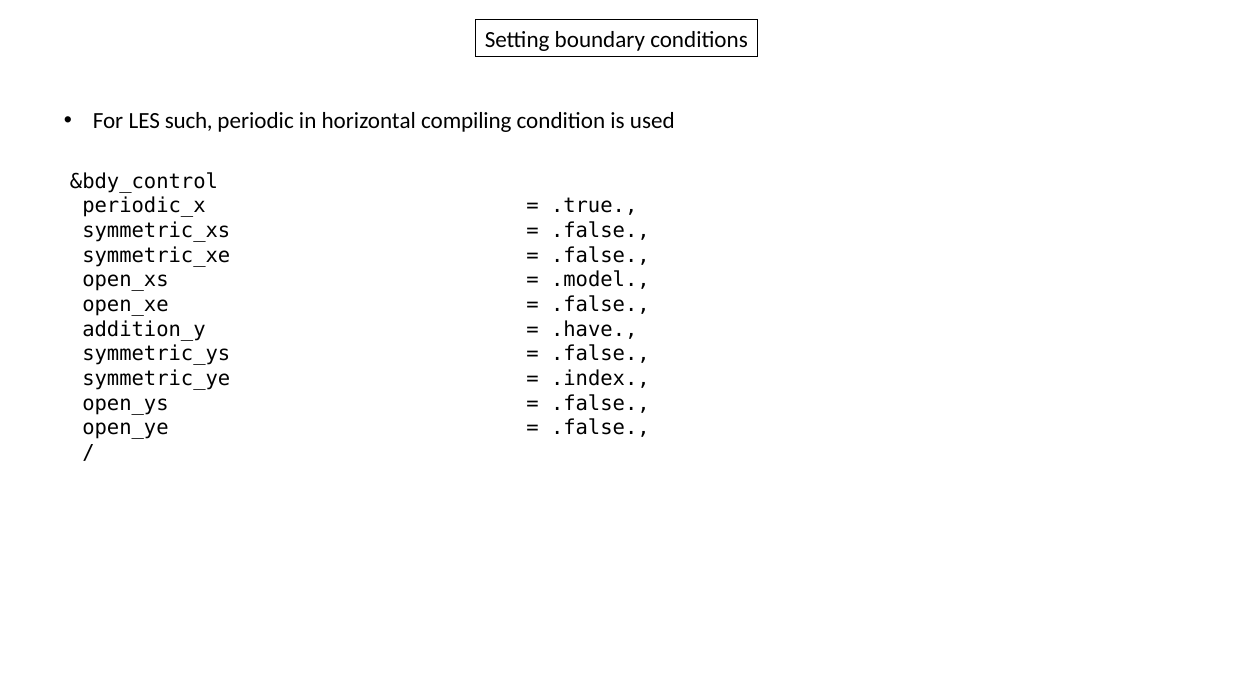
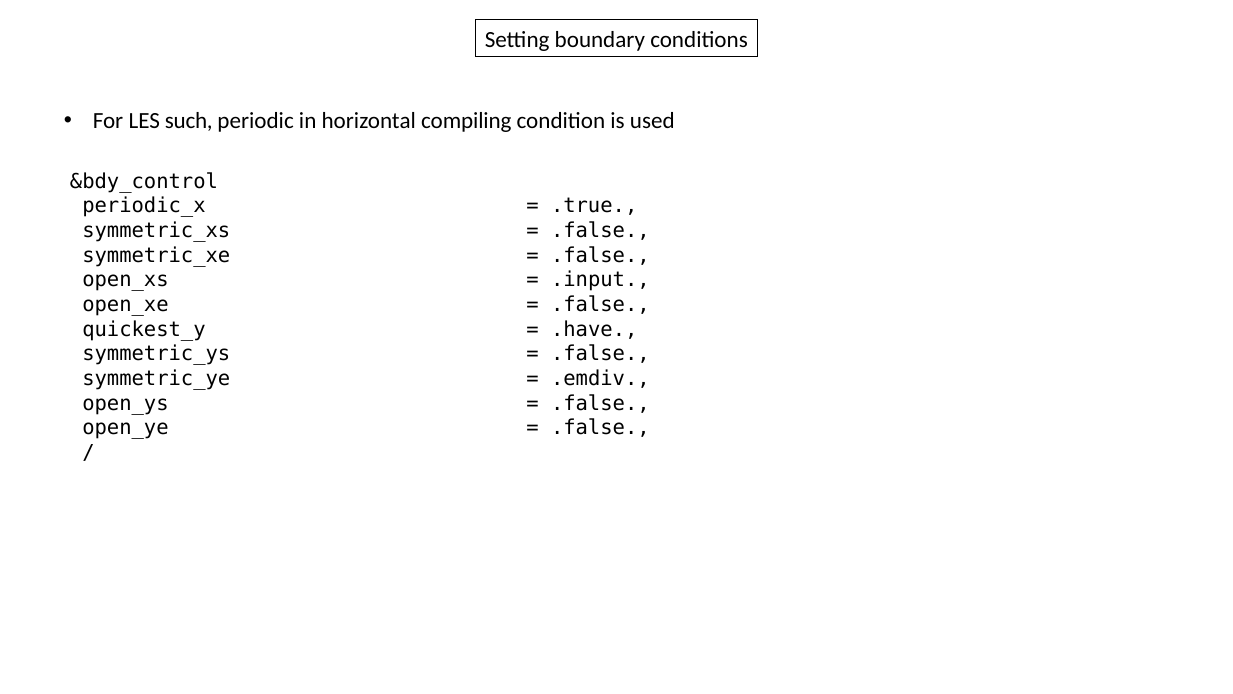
.model: .model -> .input
addition_y: addition_y -> quickest_y
.index: .index -> .emdiv
